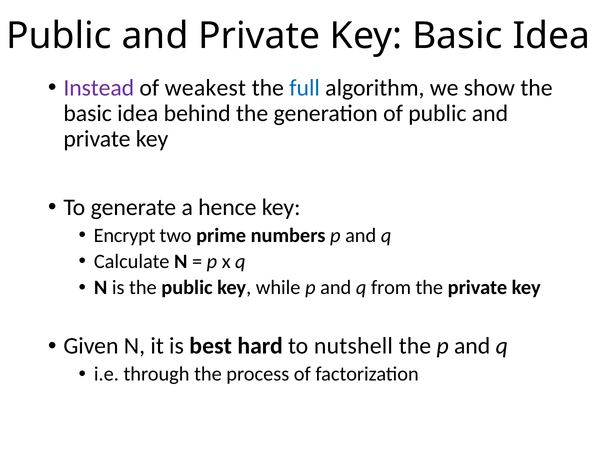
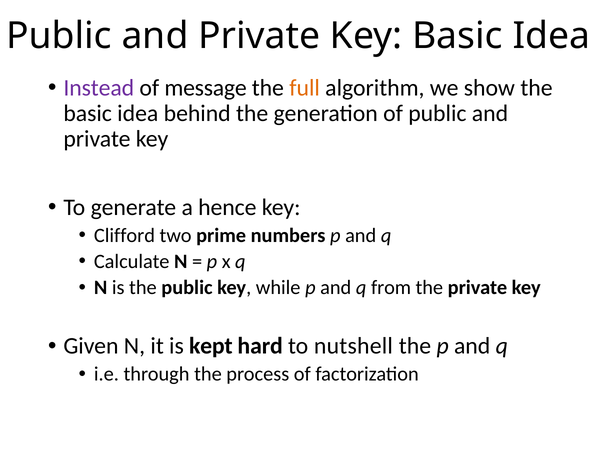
weakest: weakest -> message
full colour: blue -> orange
Encrypt: Encrypt -> Clifford
best: best -> kept
